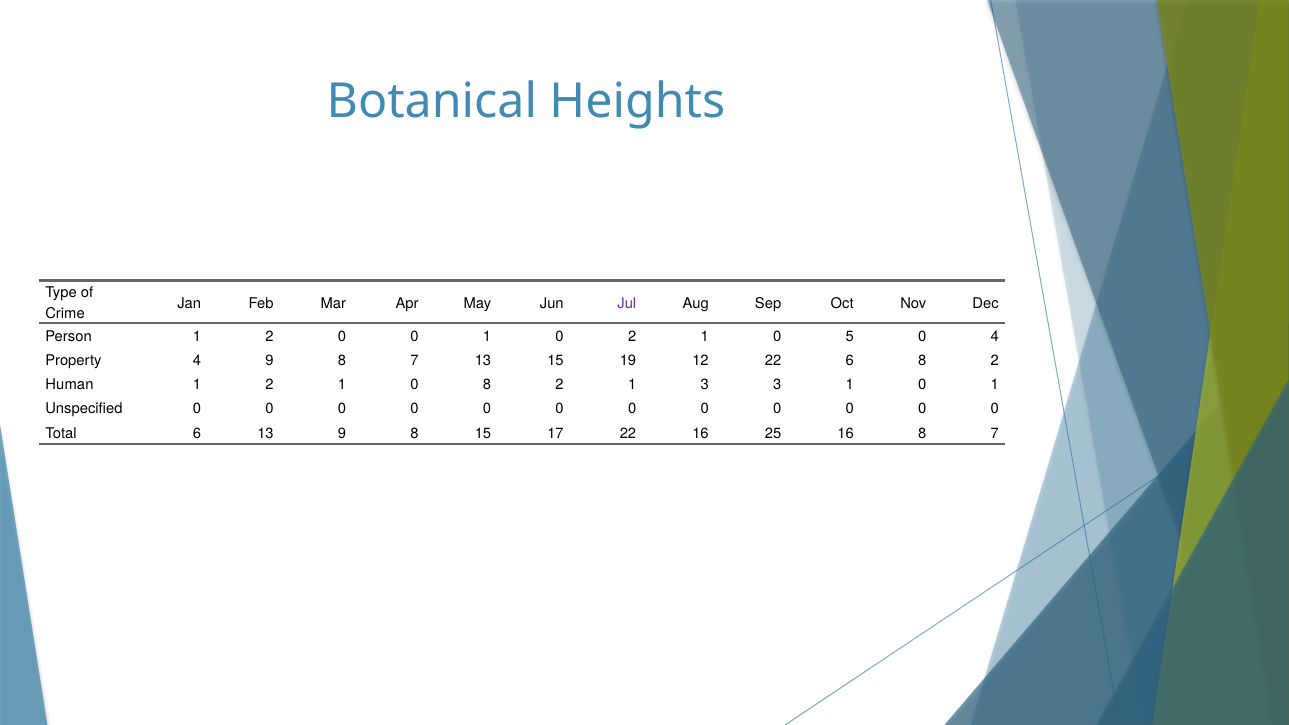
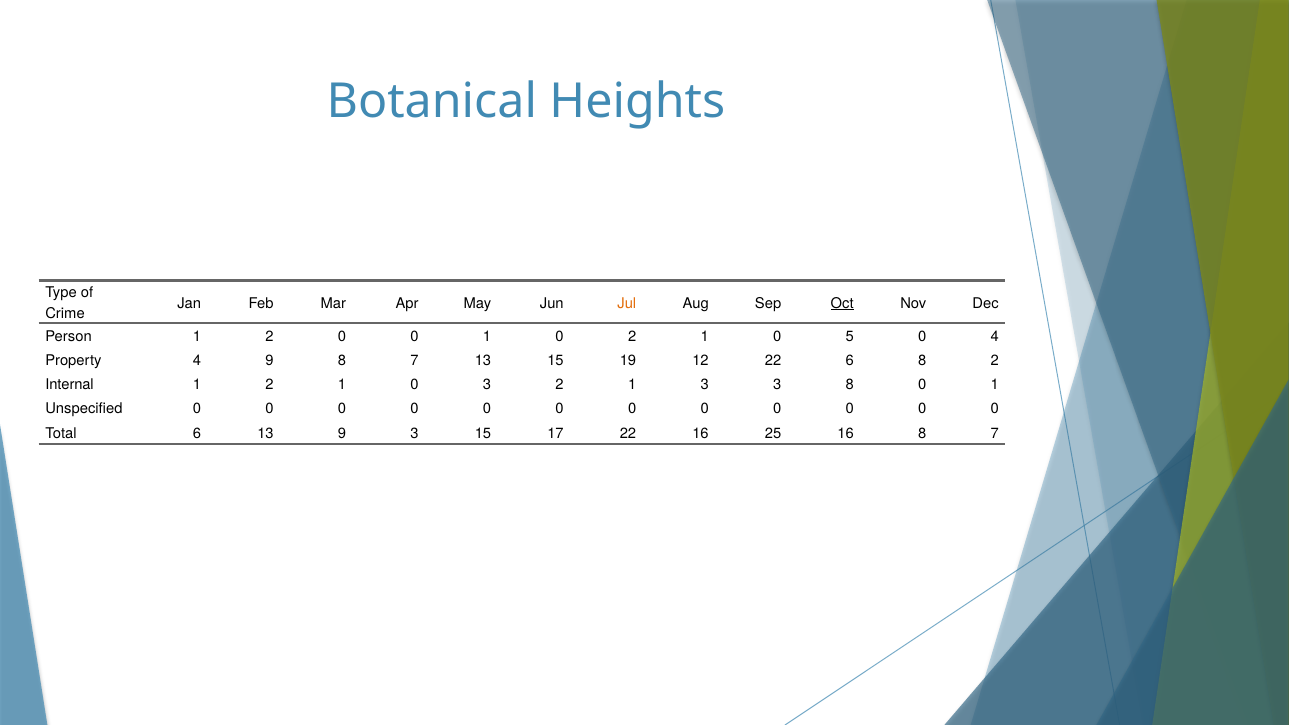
Jul colour: purple -> orange
Oct underline: none -> present
Human: Human -> Internal
0 8: 8 -> 3
3 1: 1 -> 8
13 9 8: 8 -> 3
